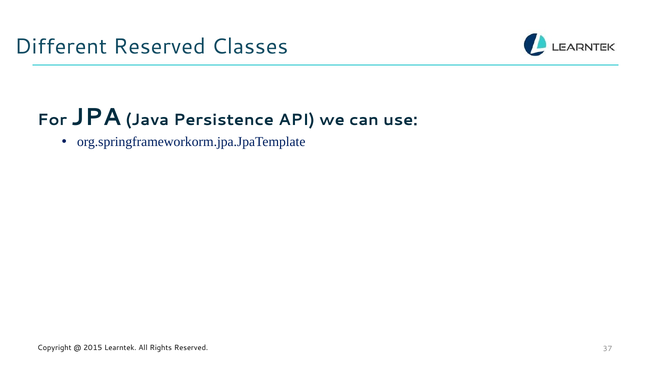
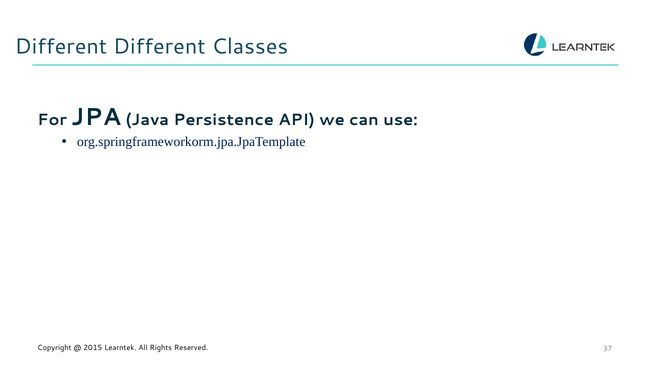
Different Reserved: Reserved -> Different
